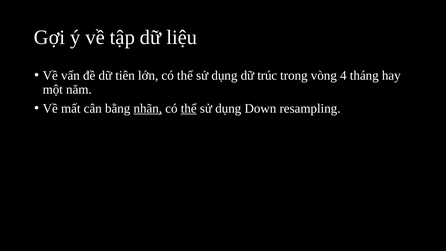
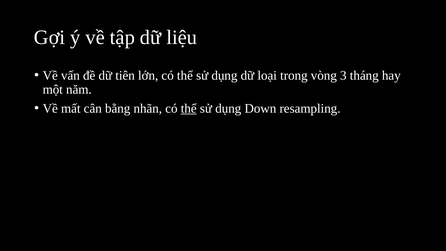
trúc: trúc -> loại
4: 4 -> 3
nhãn underline: present -> none
